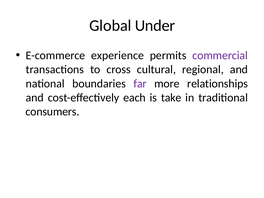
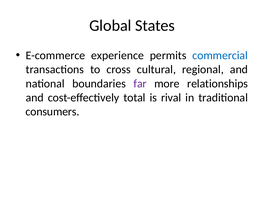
Under: Under -> States
commercial colour: purple -> blue
each: each -> total
take: take -> rival
